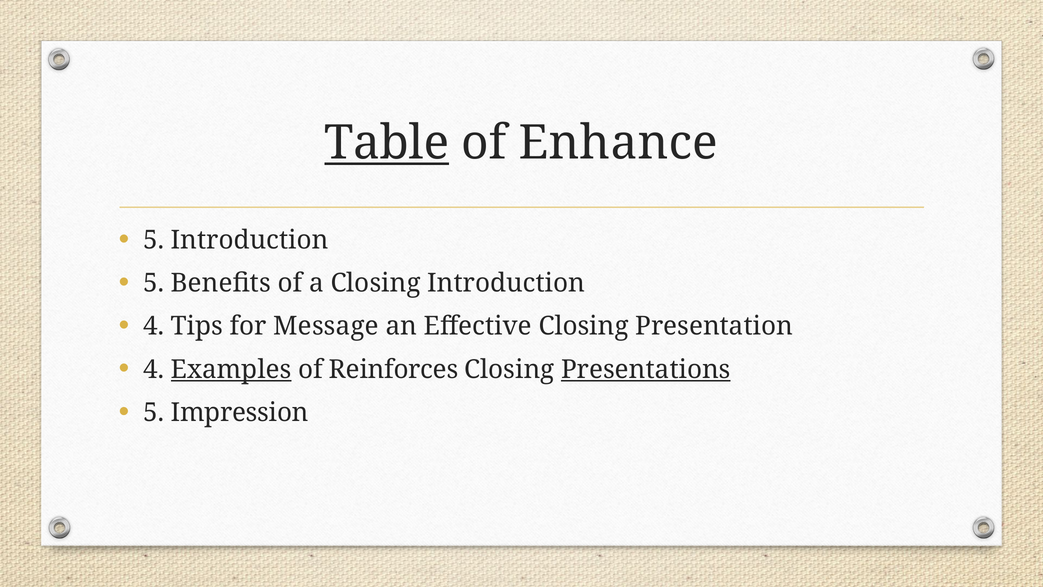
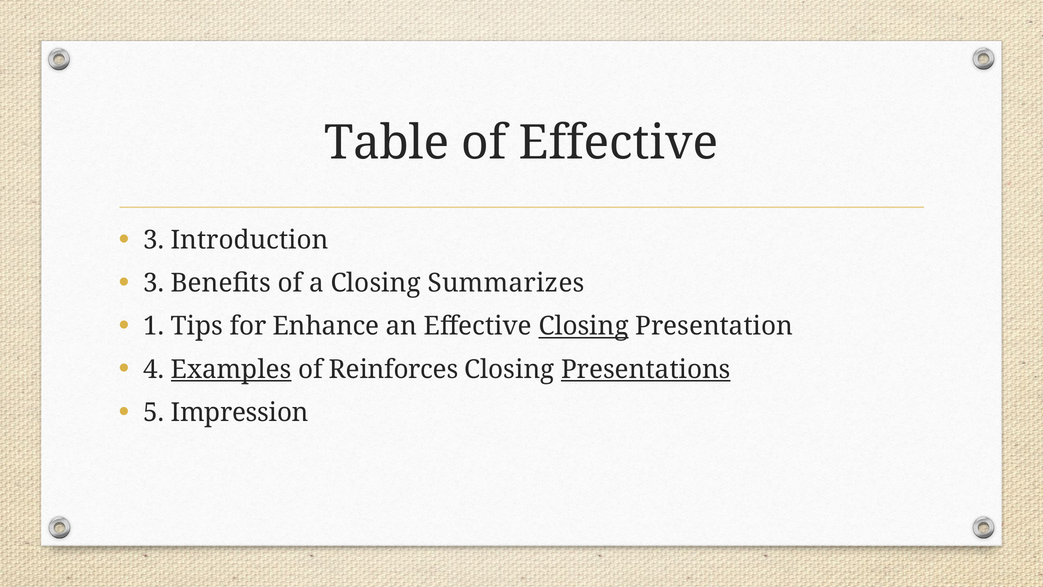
Table underline: present -> none
of Enhance: Enhance -> Effective
5 at (154, 240): 5 -> 3
5 at (154, 283): 5 -> 3
Closing Introduction: Introduction -> Summarizes
4 at (154, 326): 4 -> 1
Message: Message -> Enhance
Closing at (584, 326) underline: none -> present
